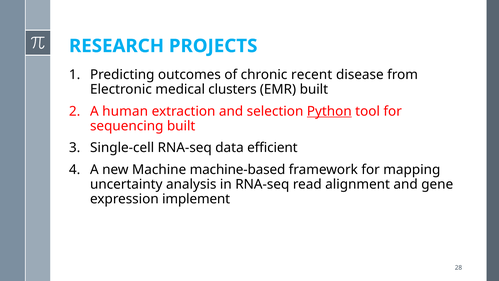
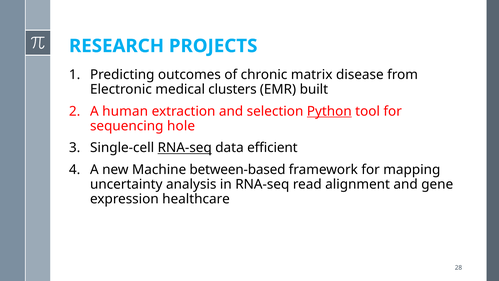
recent: recent -> matrix
sequencing built: built -> hole
RNA-seq at (185, 148) underline: none -> present
machine-based: machine-based -> between-based
implement: implement -> healthcare
